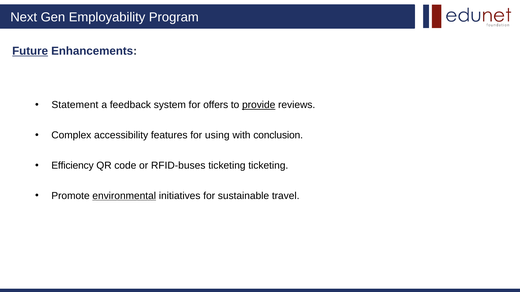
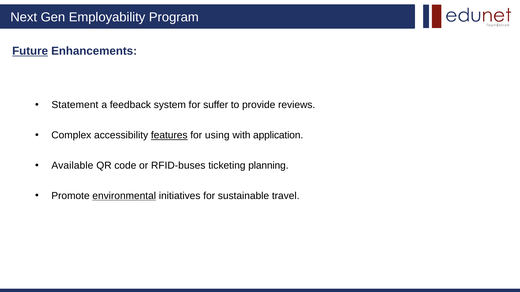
offers: offers -> suffer
provide underline: present -> none
features underline: none -> present
conclusion: conclusion -> application
Efficiency: Efficiency -> Available
ticketing ticketing: ticketing -> planning
